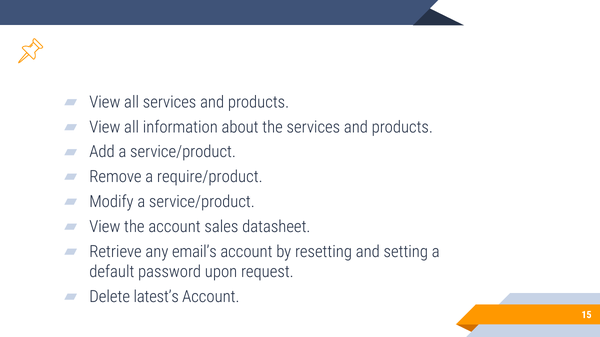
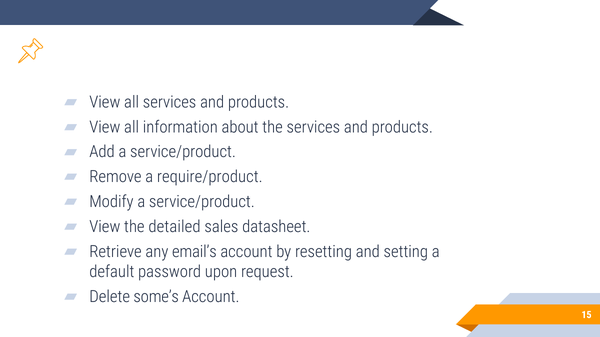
the account: account -> detailed
latest’s: latest’s -> some’s
